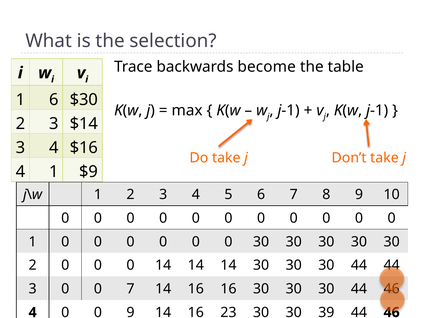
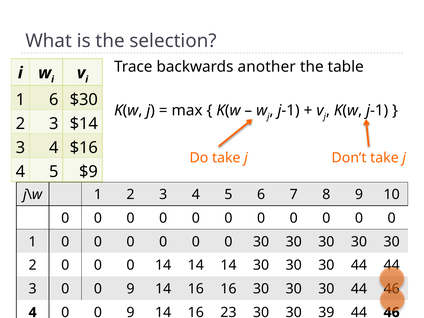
become: become -> another
1 at (54, 172): 1 -> 5
3 0 0 7: 7 -> 9
